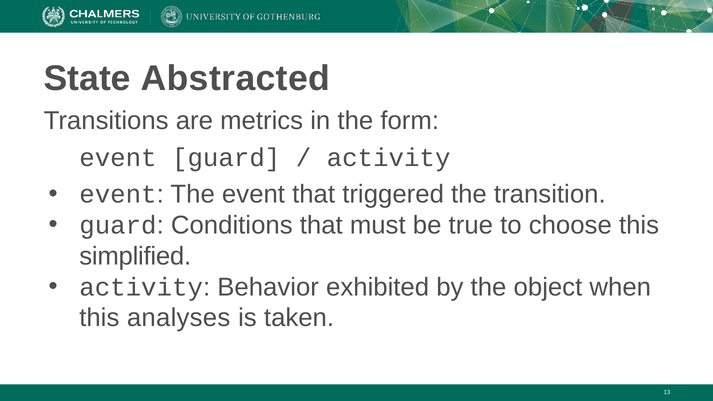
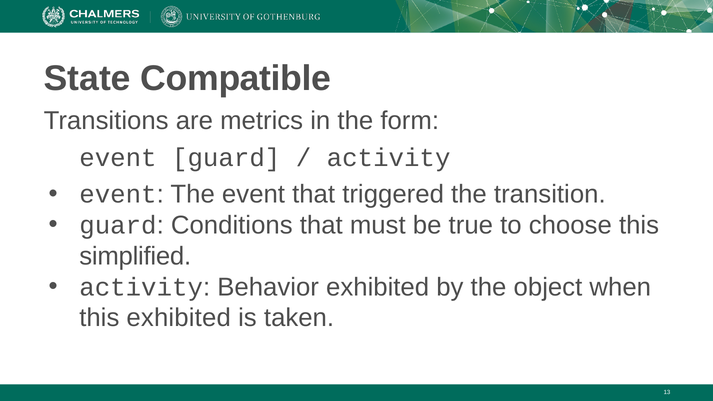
Abstracted: Abstracted -> Compatible
this analyses: analyses -> exhibited
